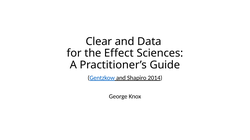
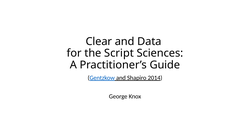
Effect: Effect -> Script
